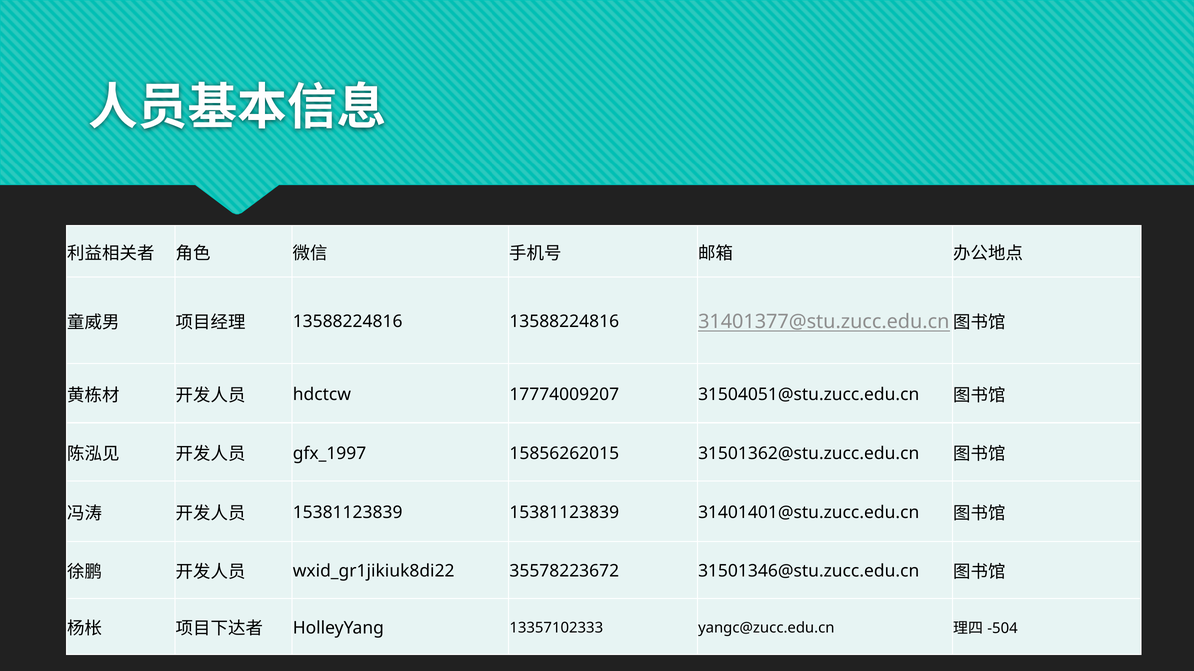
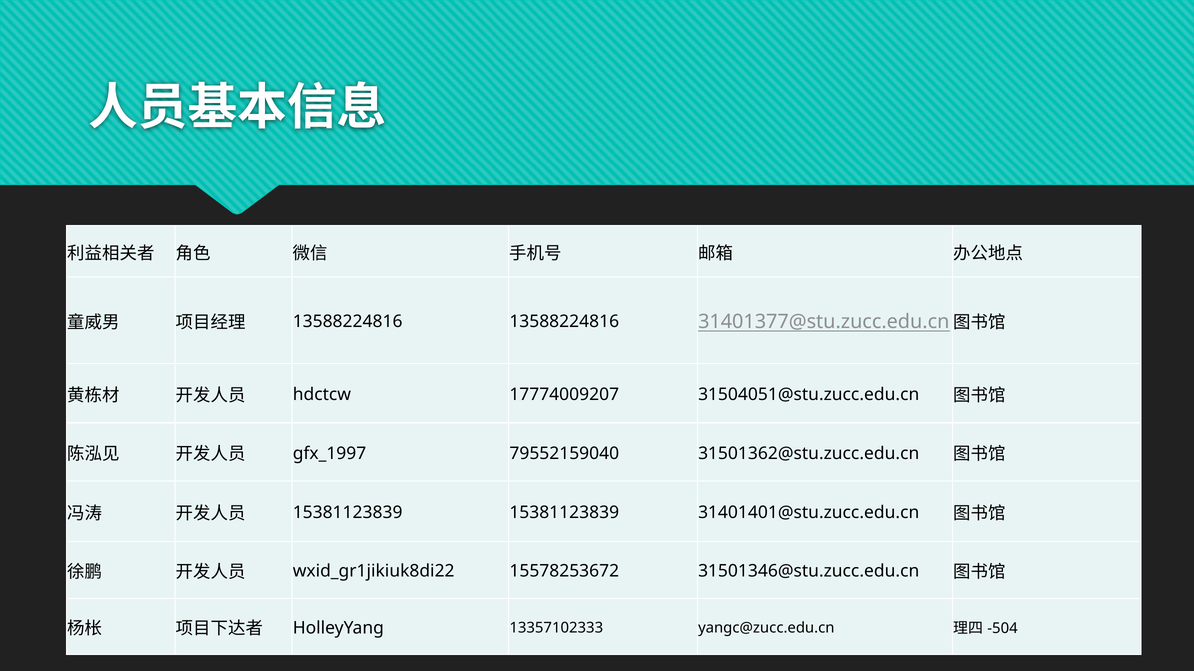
15856262015: 15856262015 -> 79552159040
35578223672: 35578223672 -> 15578253672
